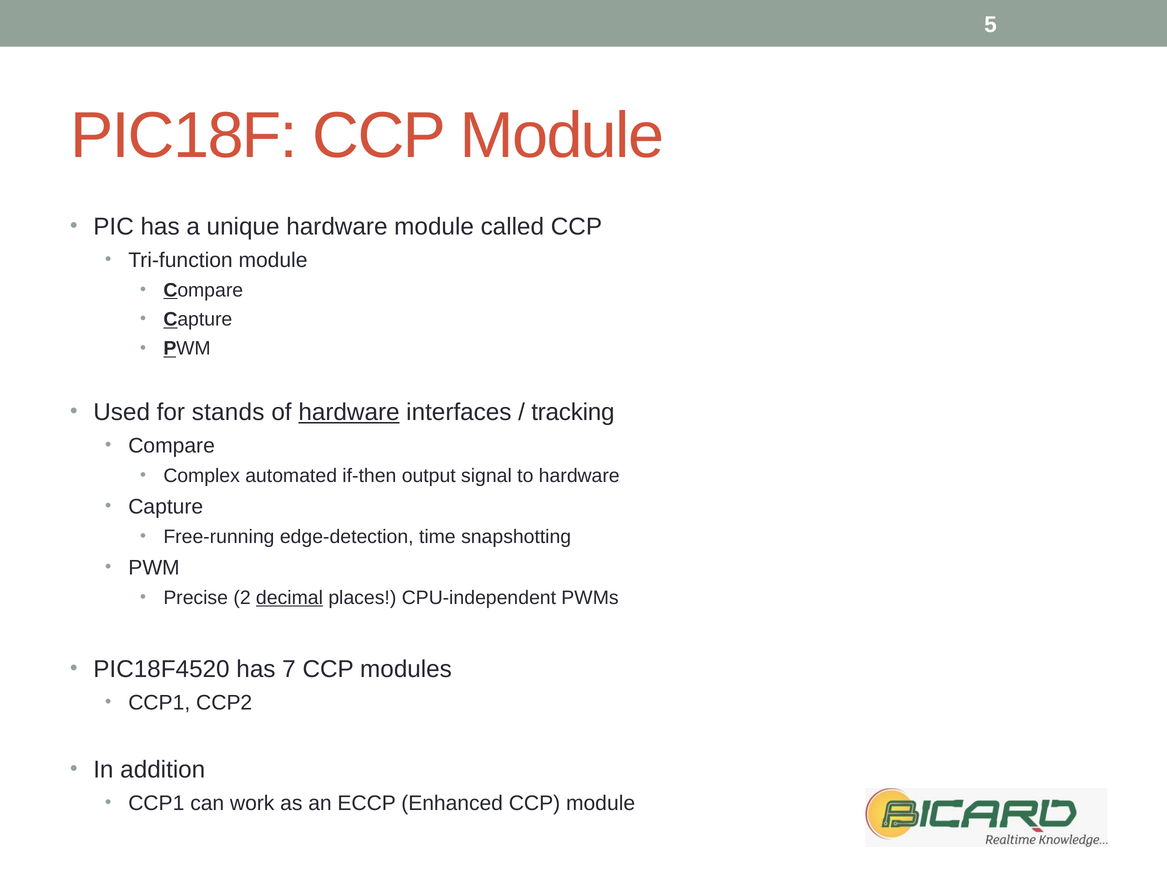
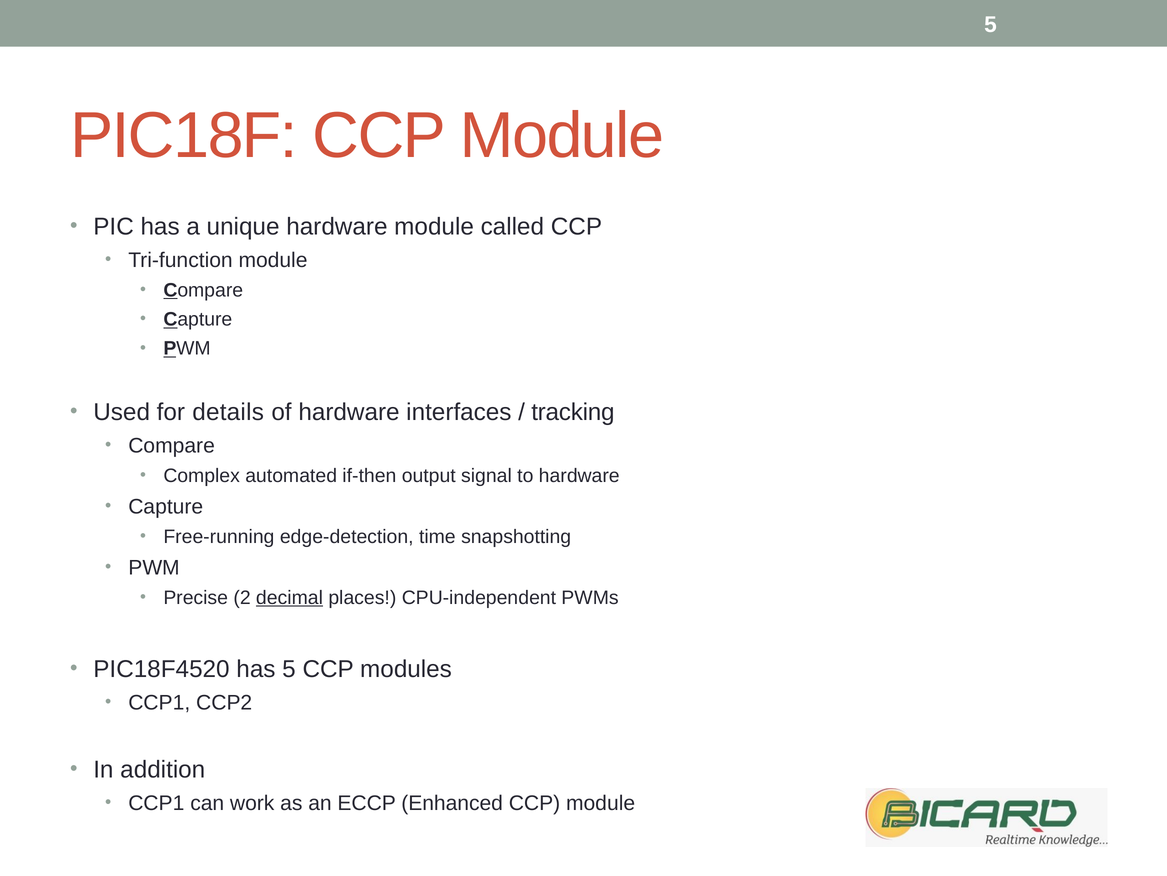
stands: stands -> details
hardware at (349, 412) underline: present -> none
has 7: 7 -> 5
